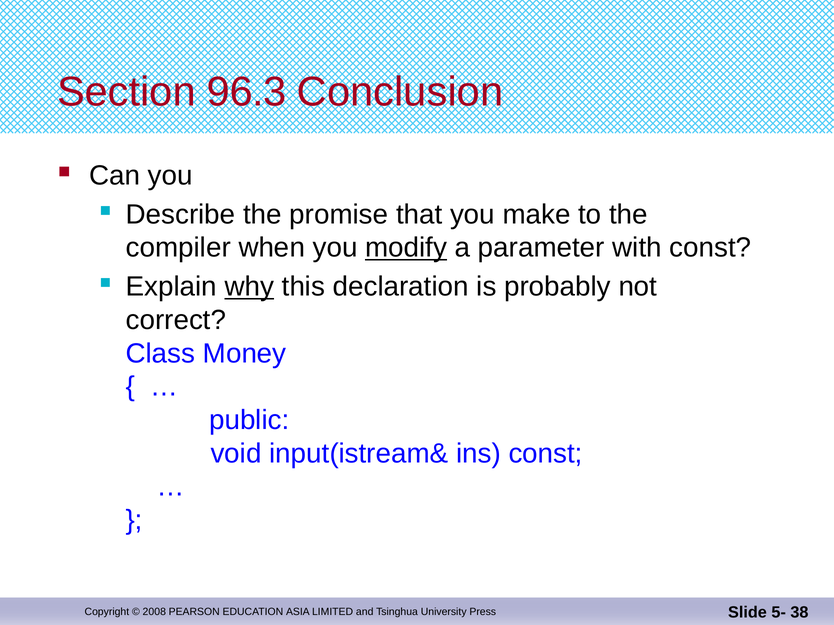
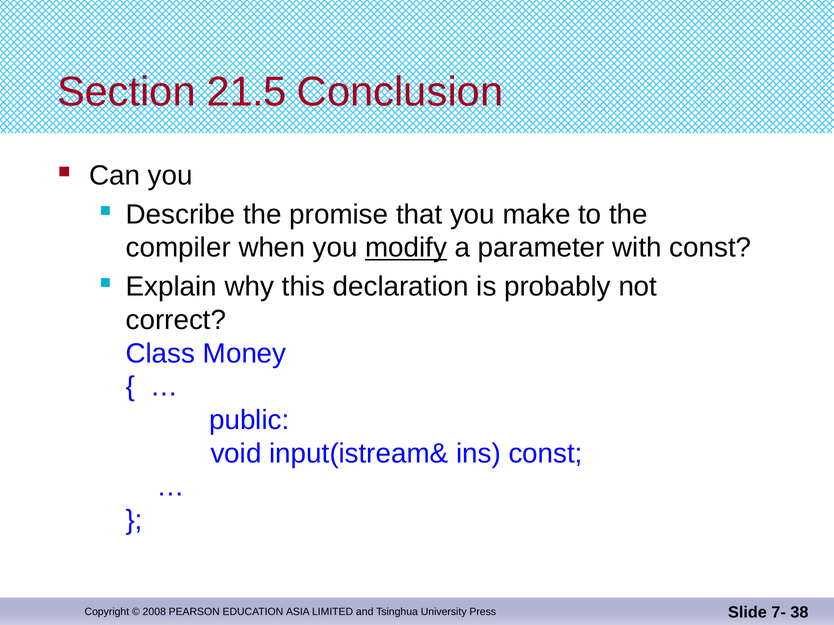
96.3: 96.3 -> 21.5
why underline: present -> none
5-: 5- -> 7-
